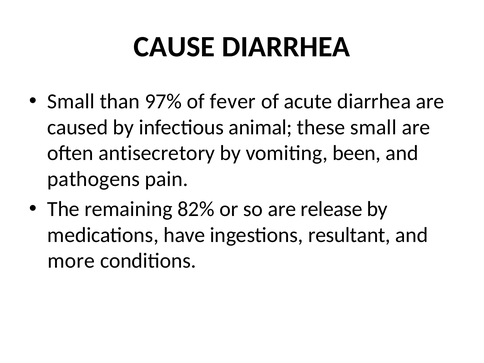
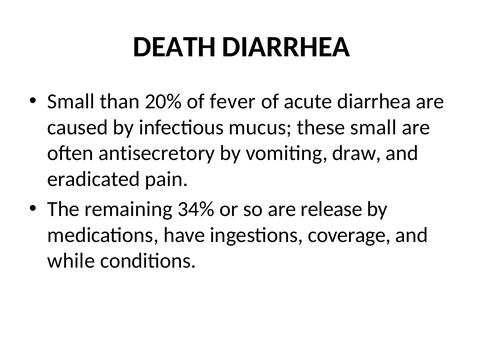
CAUSE: CAUSE -> DEATH
97%: 97% -> 20%
animal: animal -> mucus
been: been -> draw
pathogens: pathogens -> eradicated
82%: 82% -> 34%
resultant: resultant -> coverage
more: more -> while
